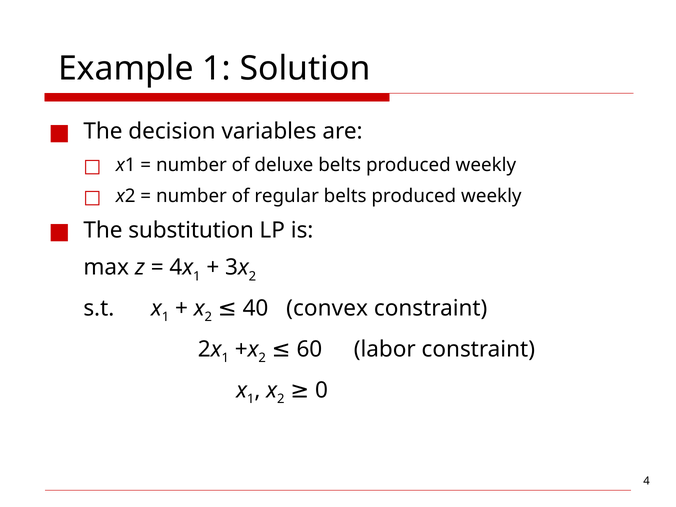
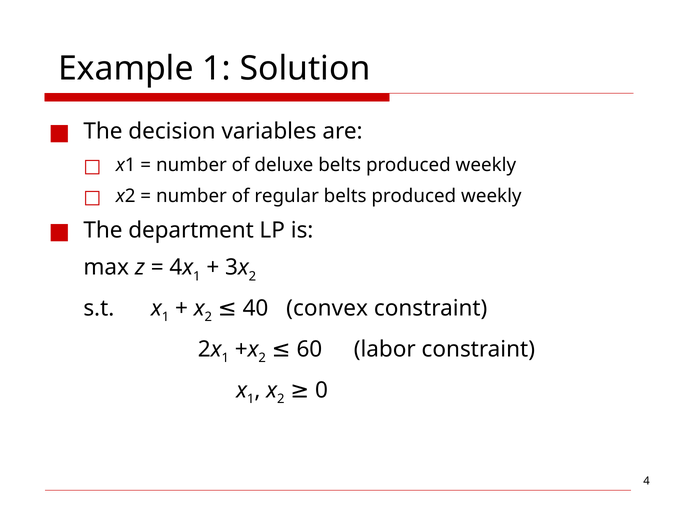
substitution: substitution -> department
